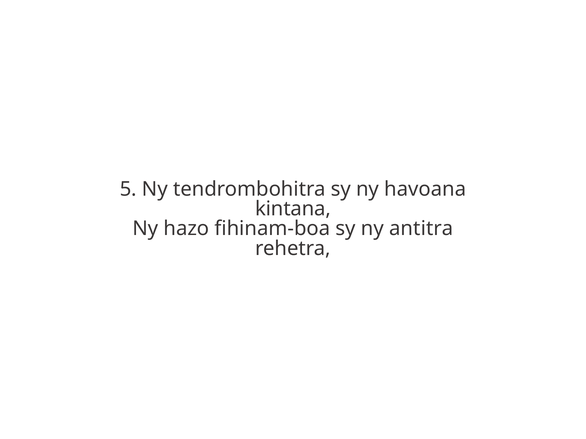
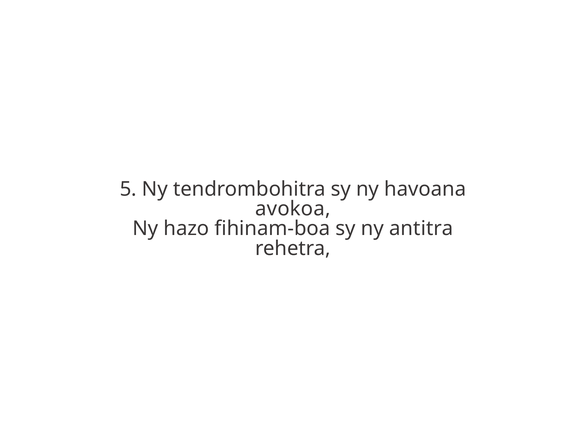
kintana: kintana -> avokoa
